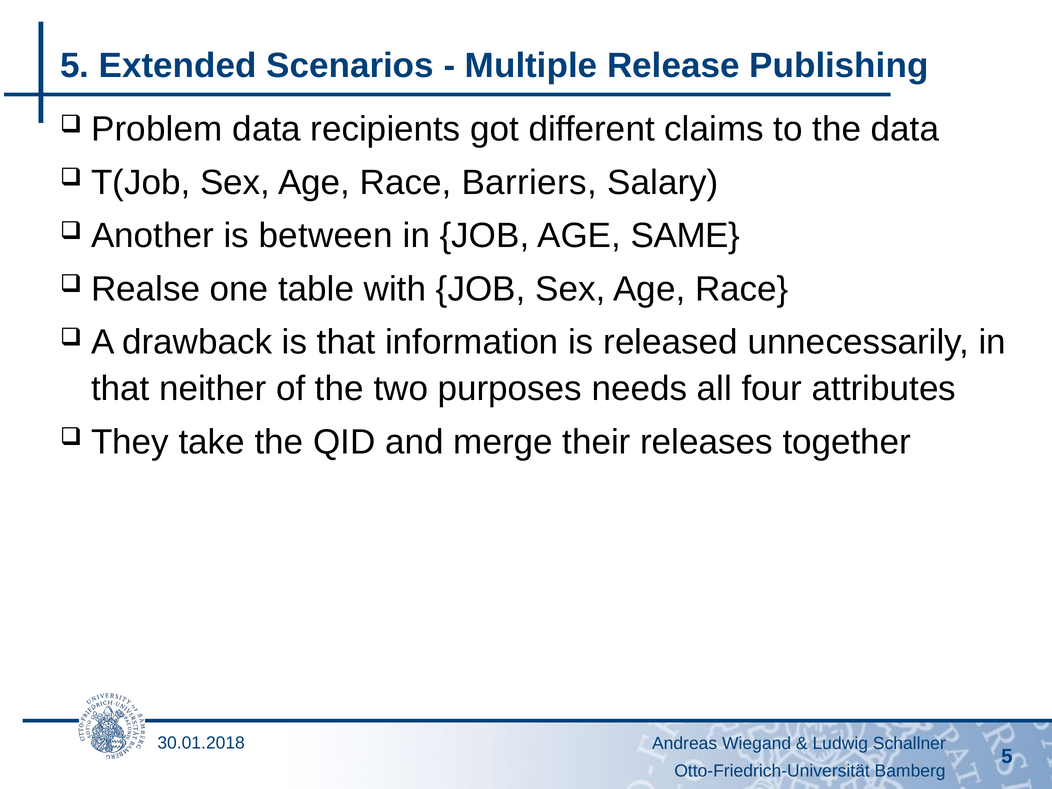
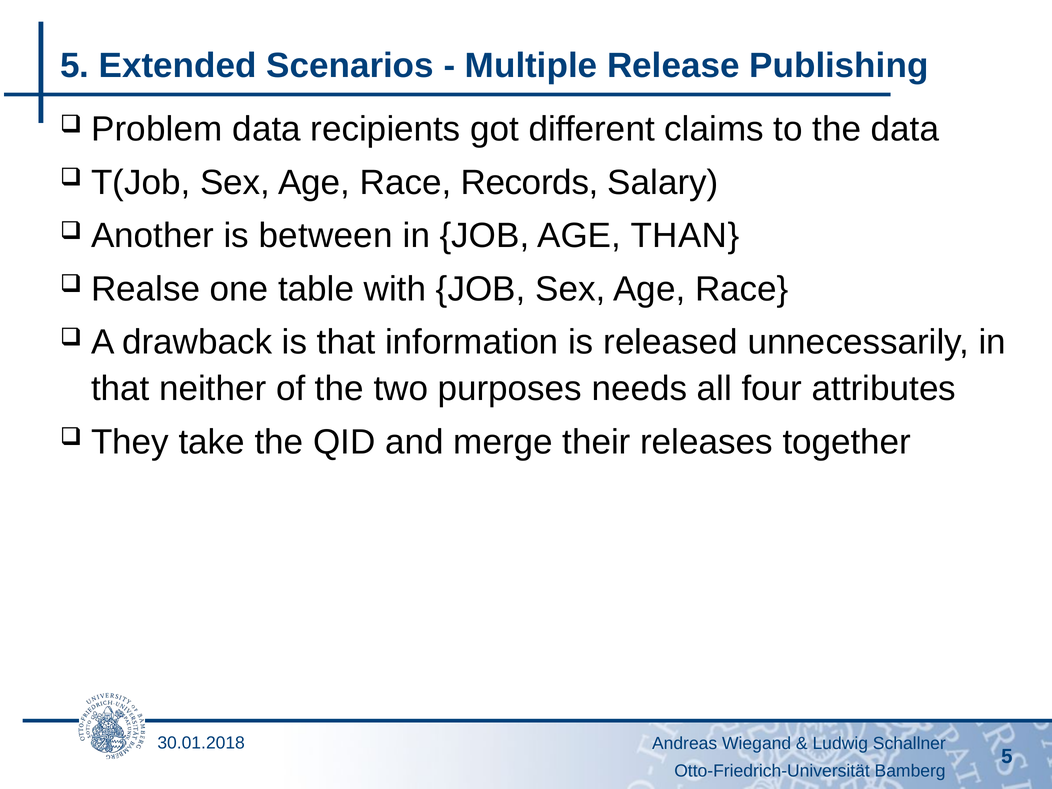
Barriers: Barriers -> Records
SAME: SAME -> THAN
